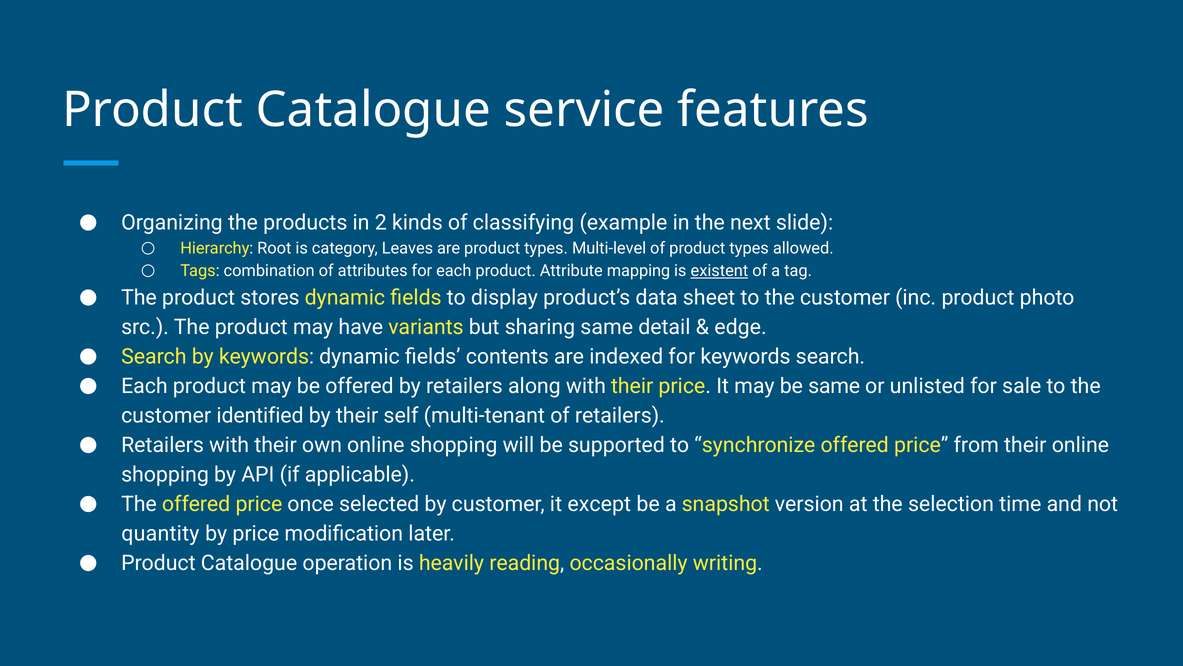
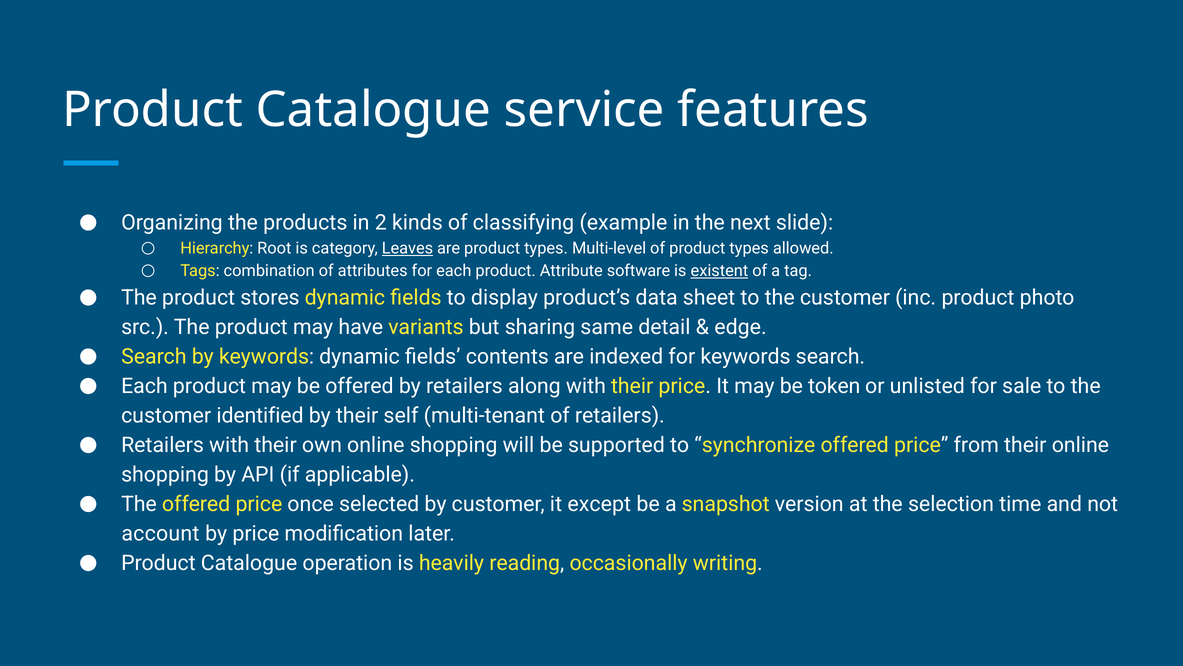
Leaves underline: none -> present
mapping: mapping -> software
be same: same -> token
quantity: quantity -> account
